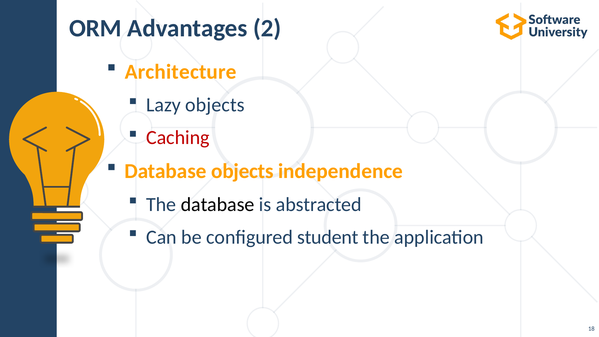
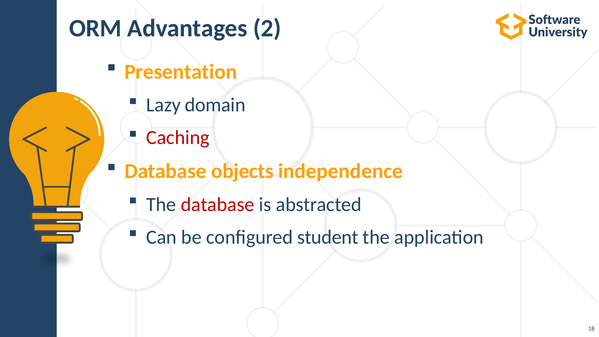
Architecture: Architecture -> Presentation
Lazy objects: objects -> domain
database at (218, 205) colour: black -> red
